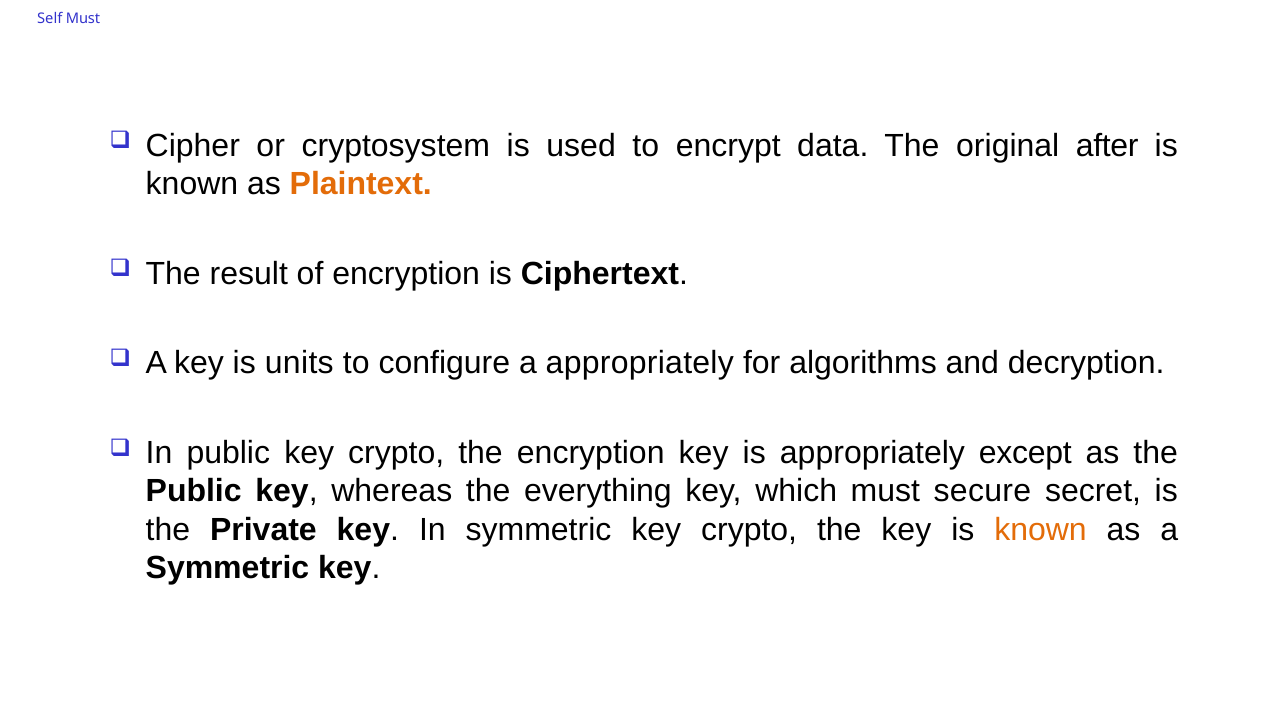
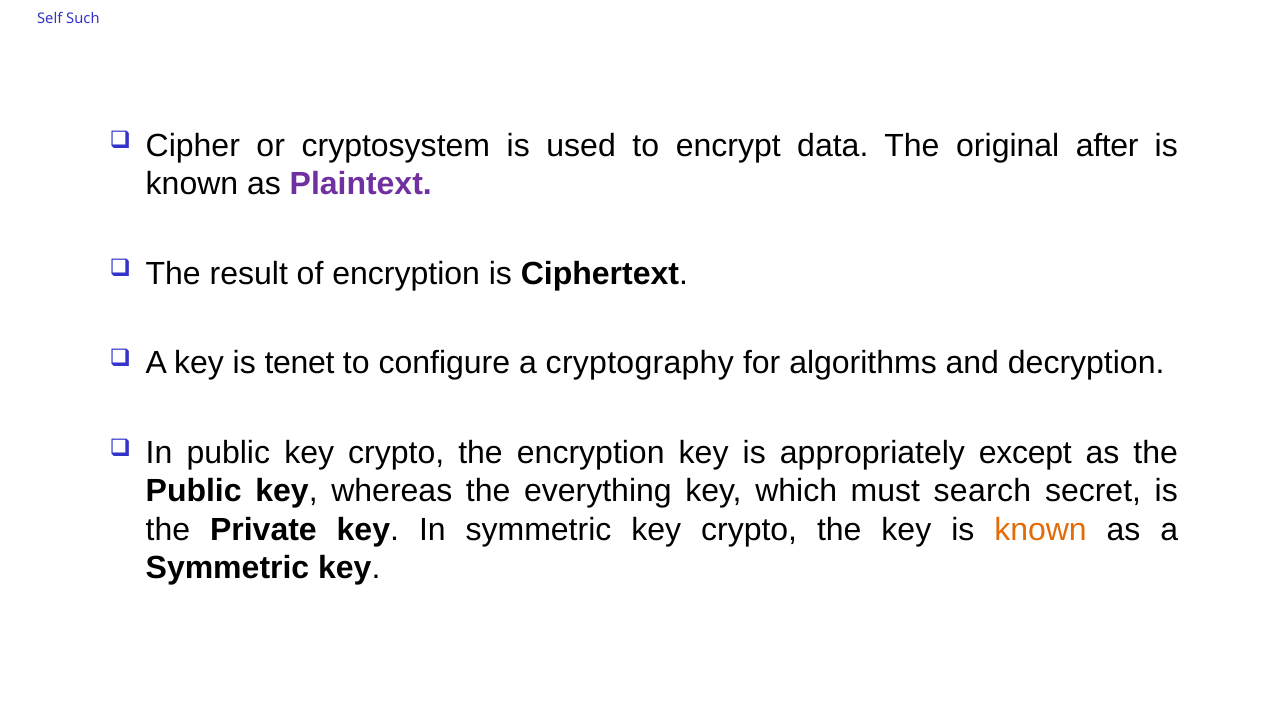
Self Must: Must -> Such
Plaintext colour: orange -> purple
units: units -> tenet
a appropriately: appropriately -> cryptography
secure: secure -> search
